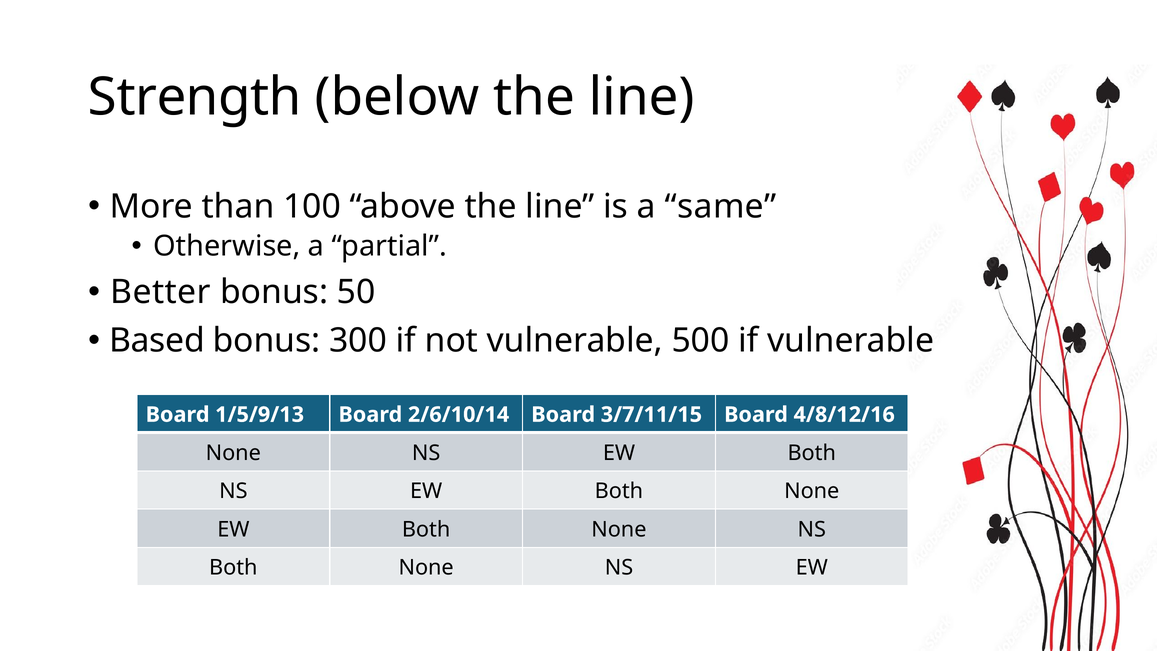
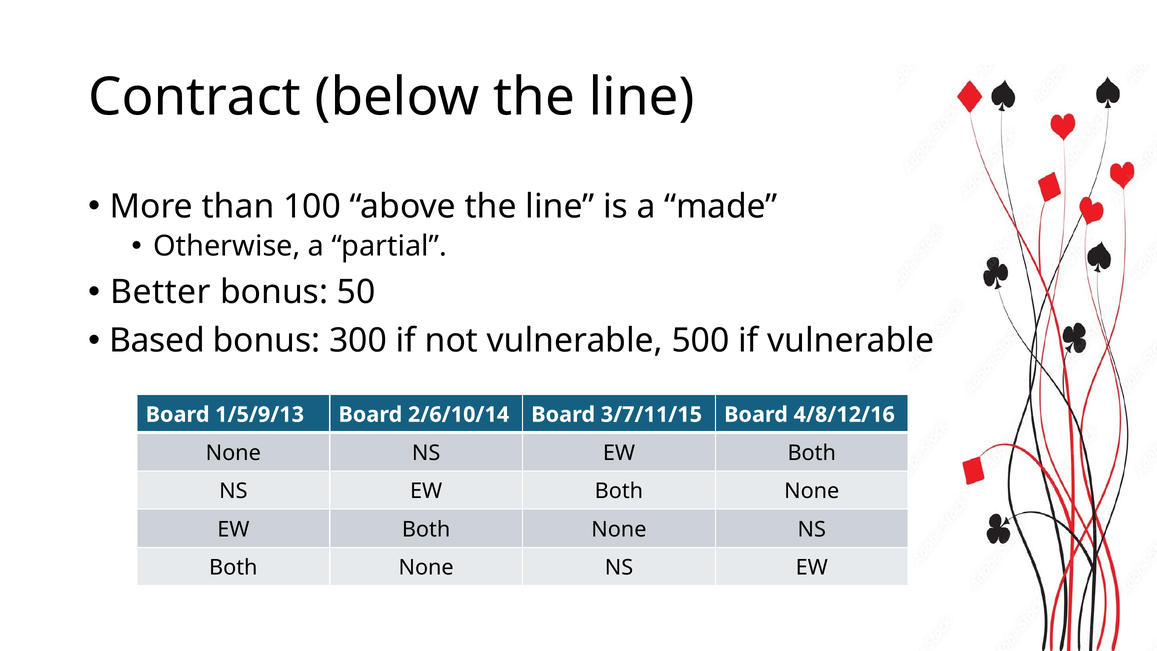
Strength: Strength -> Contract
same: same -> made
